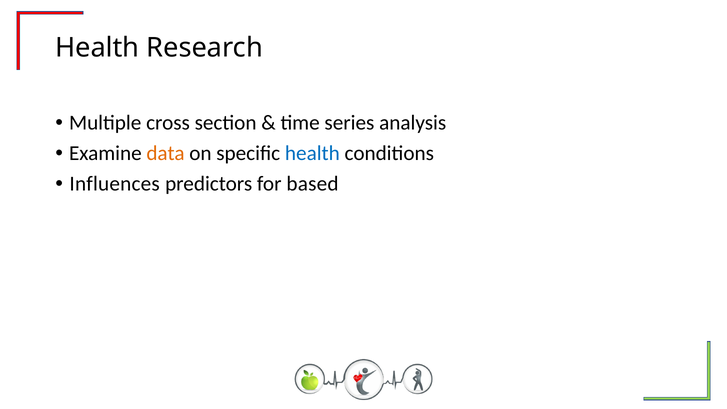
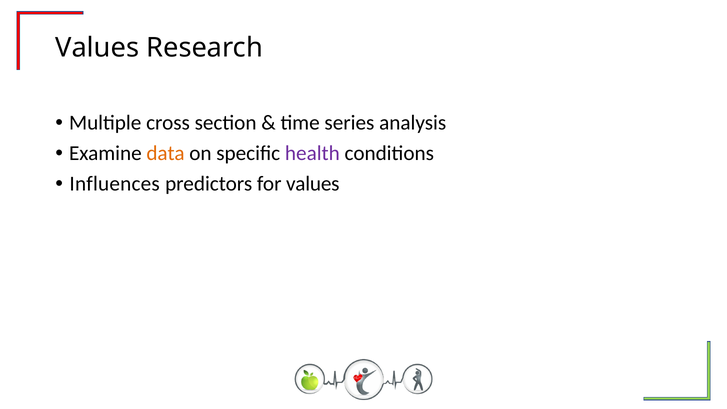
Health at (97, 48): Health -> Values
health at (312, 153) colour: blue -> purple
for based: based -> values
